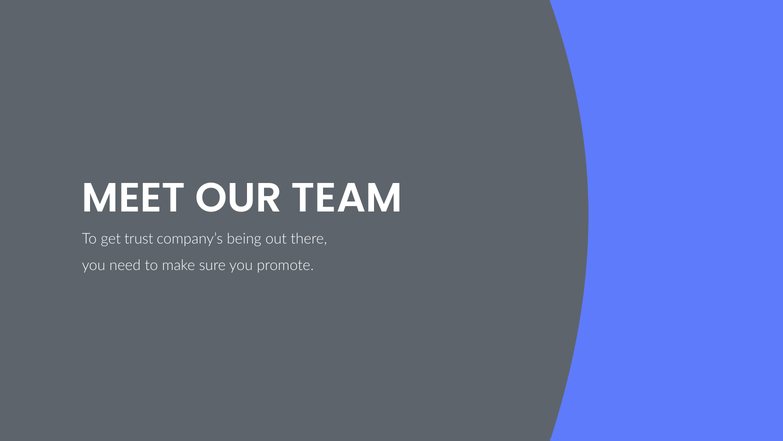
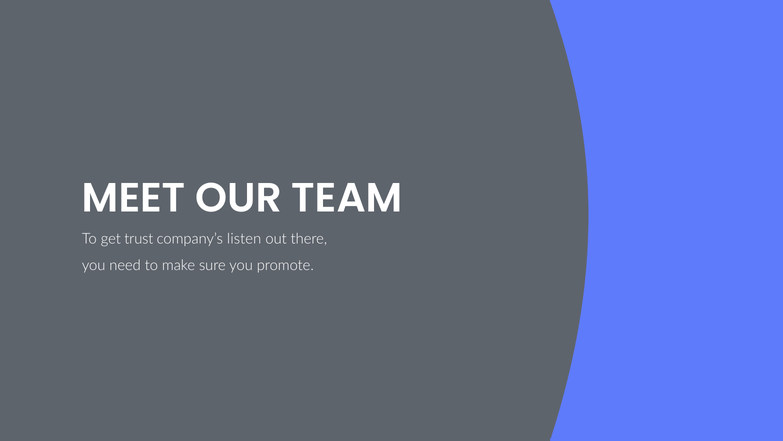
being: being -> listen
